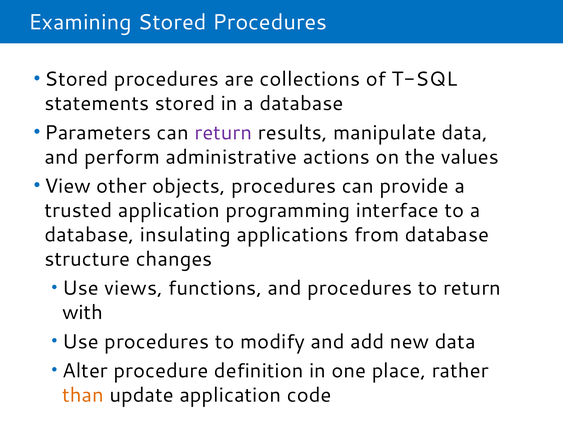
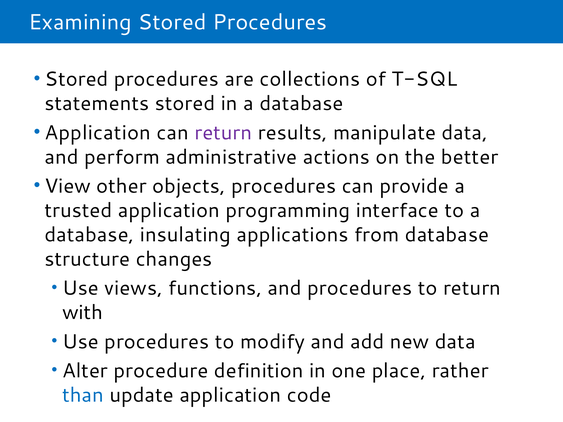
Parameters at (98, 133): Parameters -> Application
values: values -> better
than colour: orange -> blue
